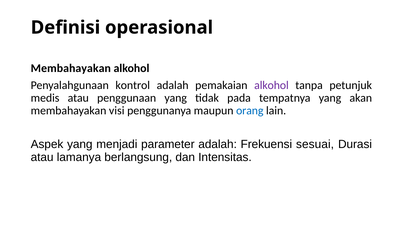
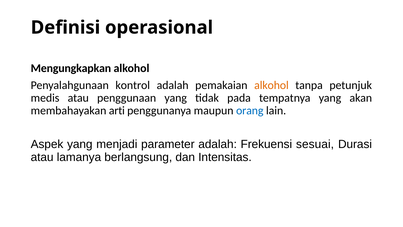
Membahayakan at (71, 68): Membahayakan -> Mengungkapkan
alkohol at (271, 85) colour: purple -> orange
visi: visi -> arti
